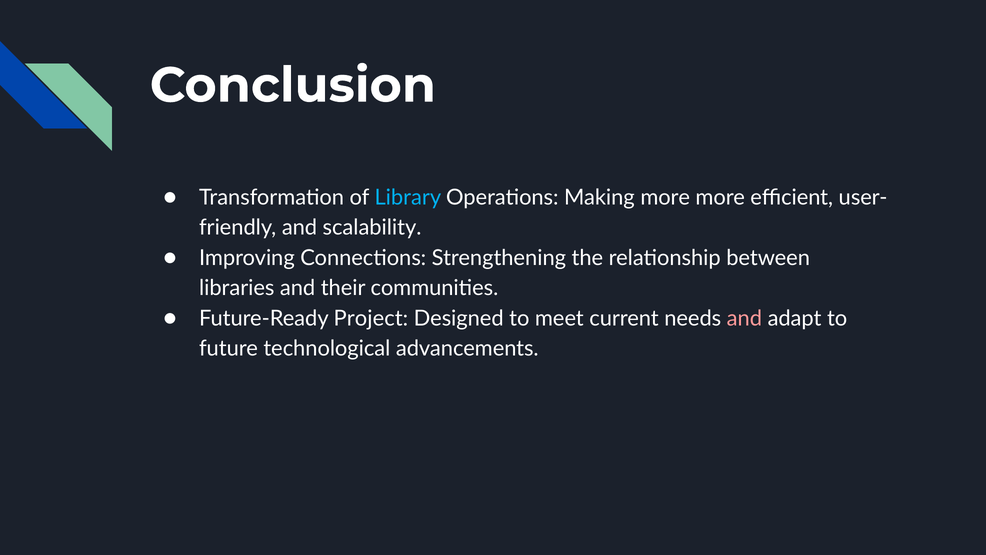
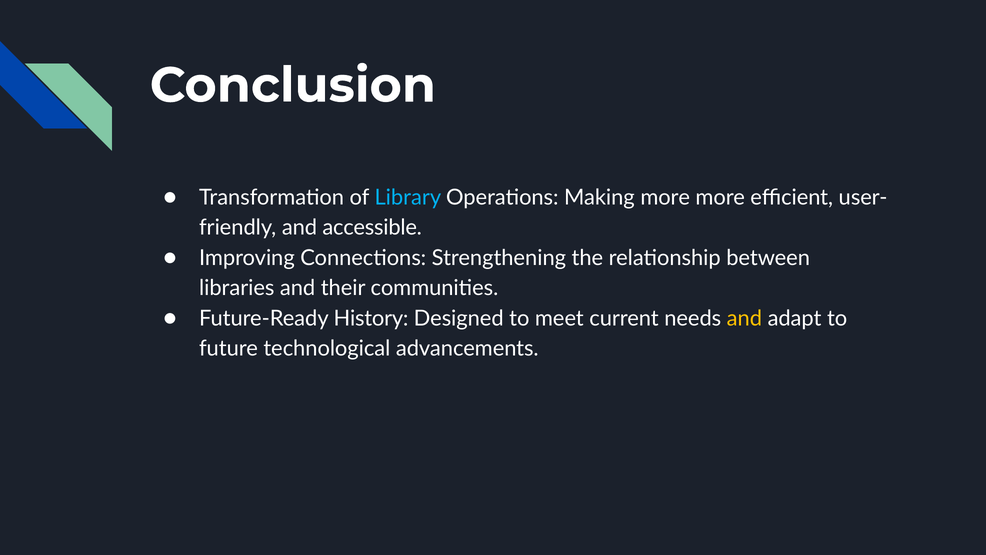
scalability: scalability -> accessible
Project: Project -> History
and at (744, 318) colour: pink -> yellow
